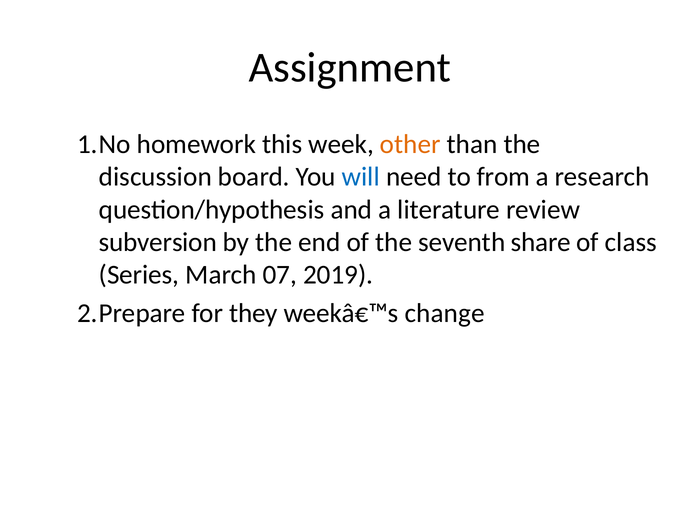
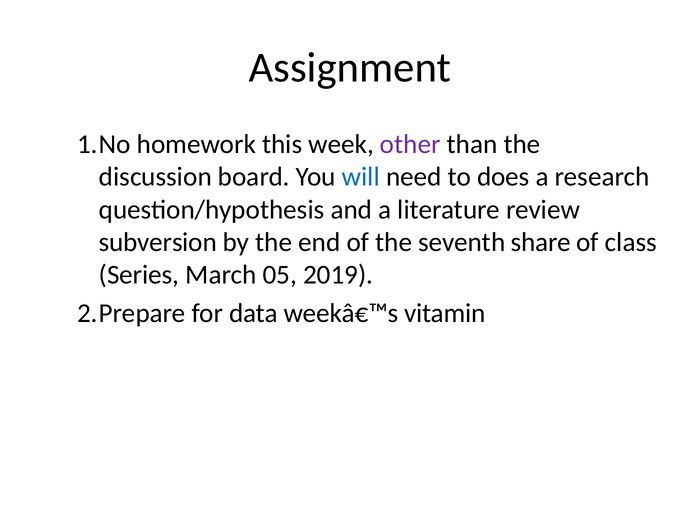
other colour: orange -> purple
from: from -> does
07: 07 -> 05
they: they -> data
change: change -> vitamin
